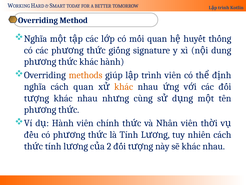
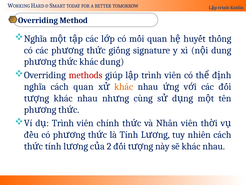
khác hành: hành -> dung
methods colour: orange -> red
Hành at (63, 123): Hành -> Trình
